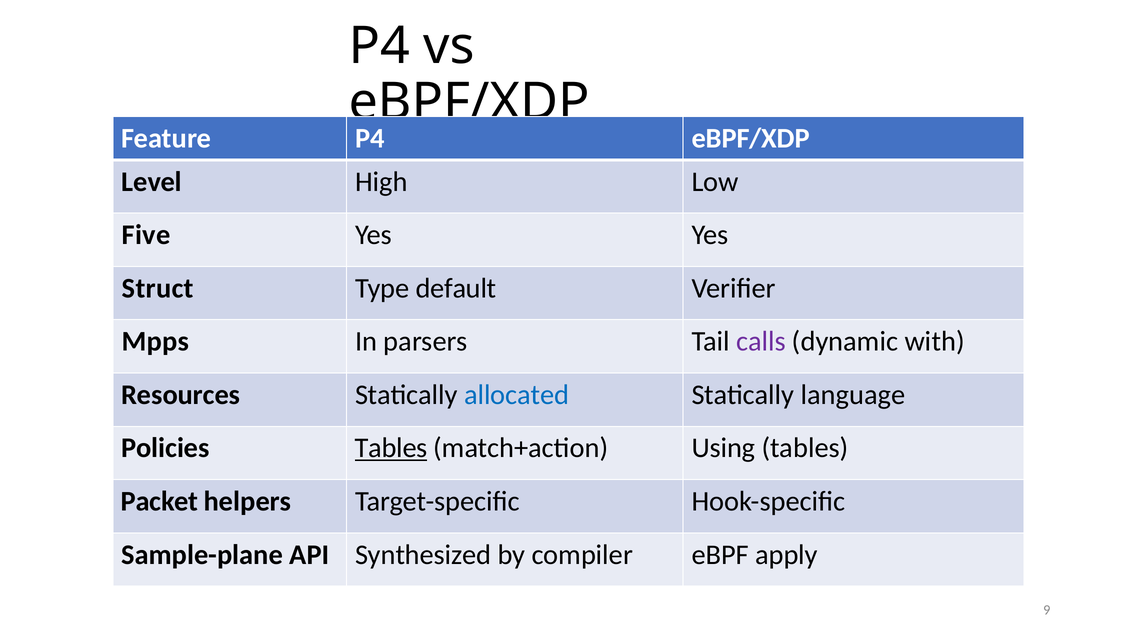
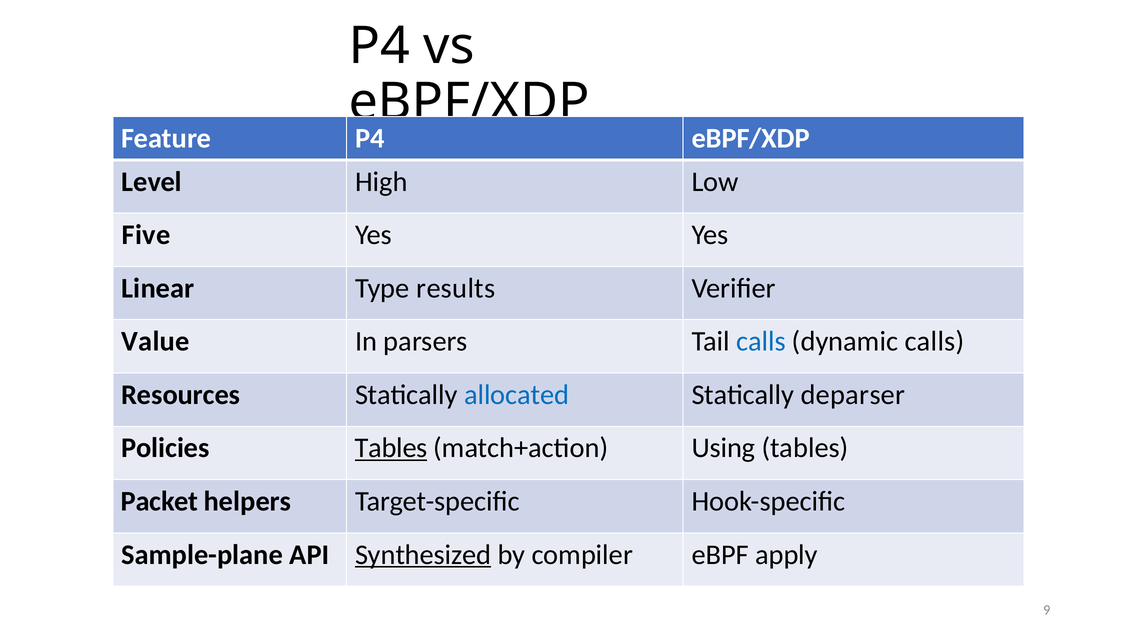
Struct: Struct -> Linear
default: default -> results
Mpps: Mpps -> Value
calls at (761, 342) colour: purple -> blue
dynamic with: with -> calls
language: language -> deparser
Synthesized underline: none -> present
